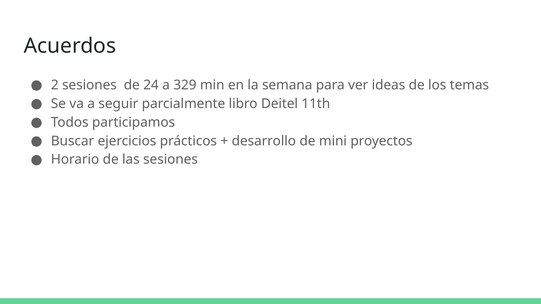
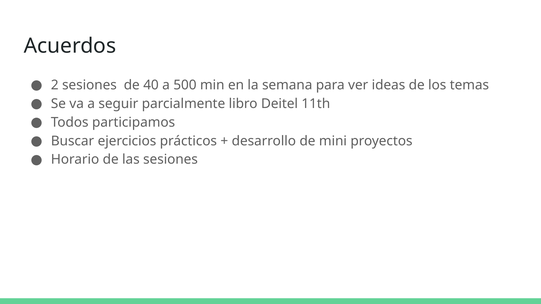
24: 24 -> 40
329: 329 -> 500
